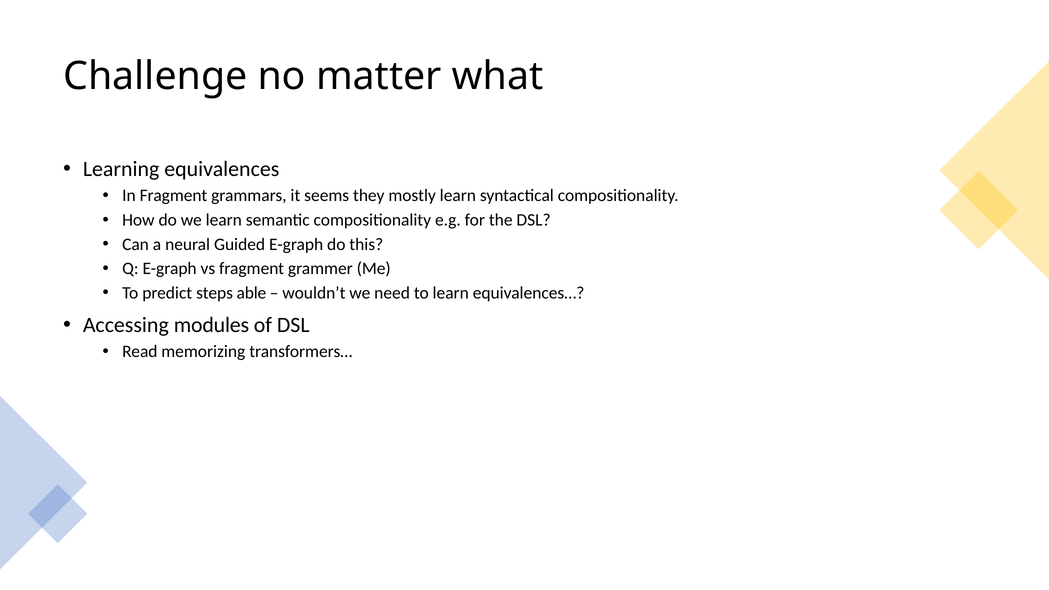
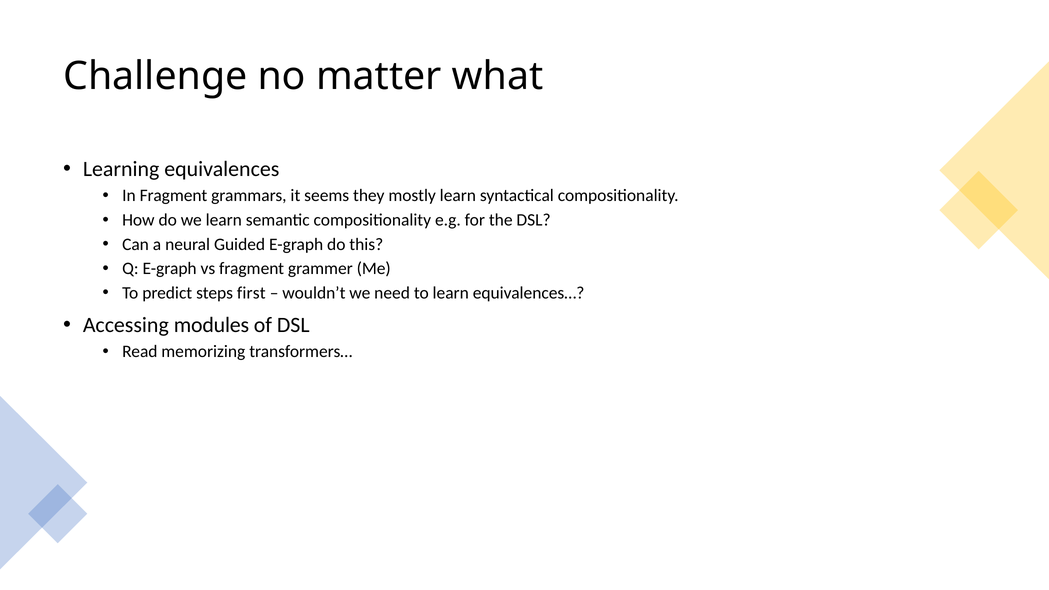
able: able -> first
